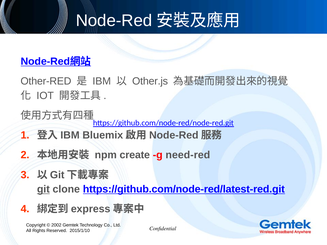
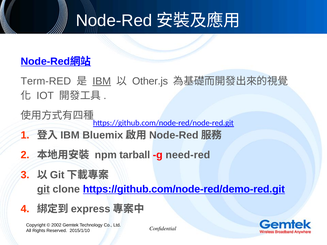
Other-RED: Other-RED -> Term-RED
IBM underline: none -> present
create: create -> tarball
https://github.com/node-red/latest-red.git: https://github.com/node-red/latest-red.git -> https://github.com/node-red/demo-red.git
